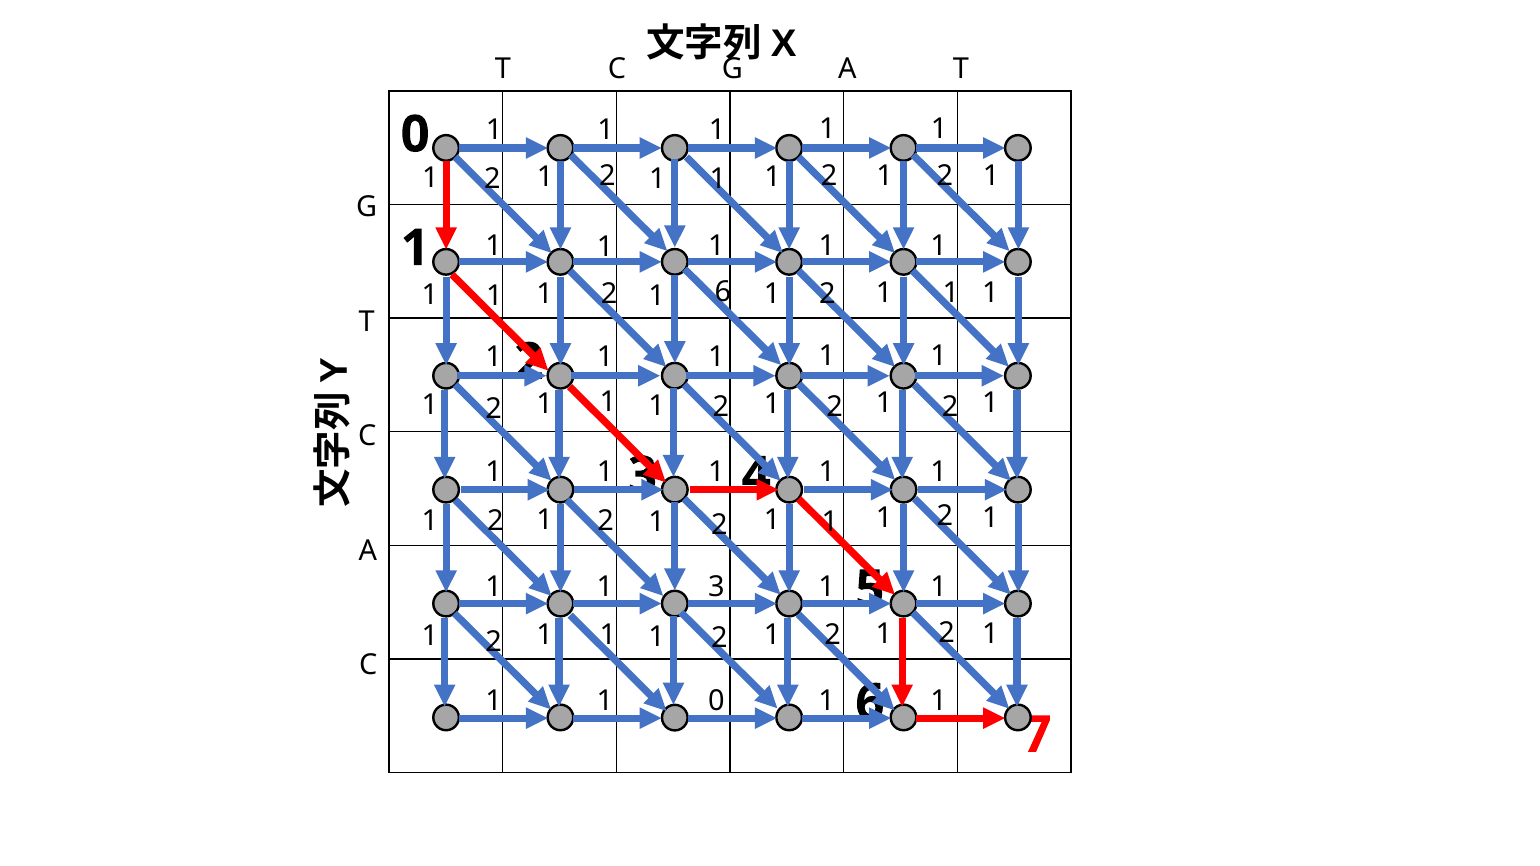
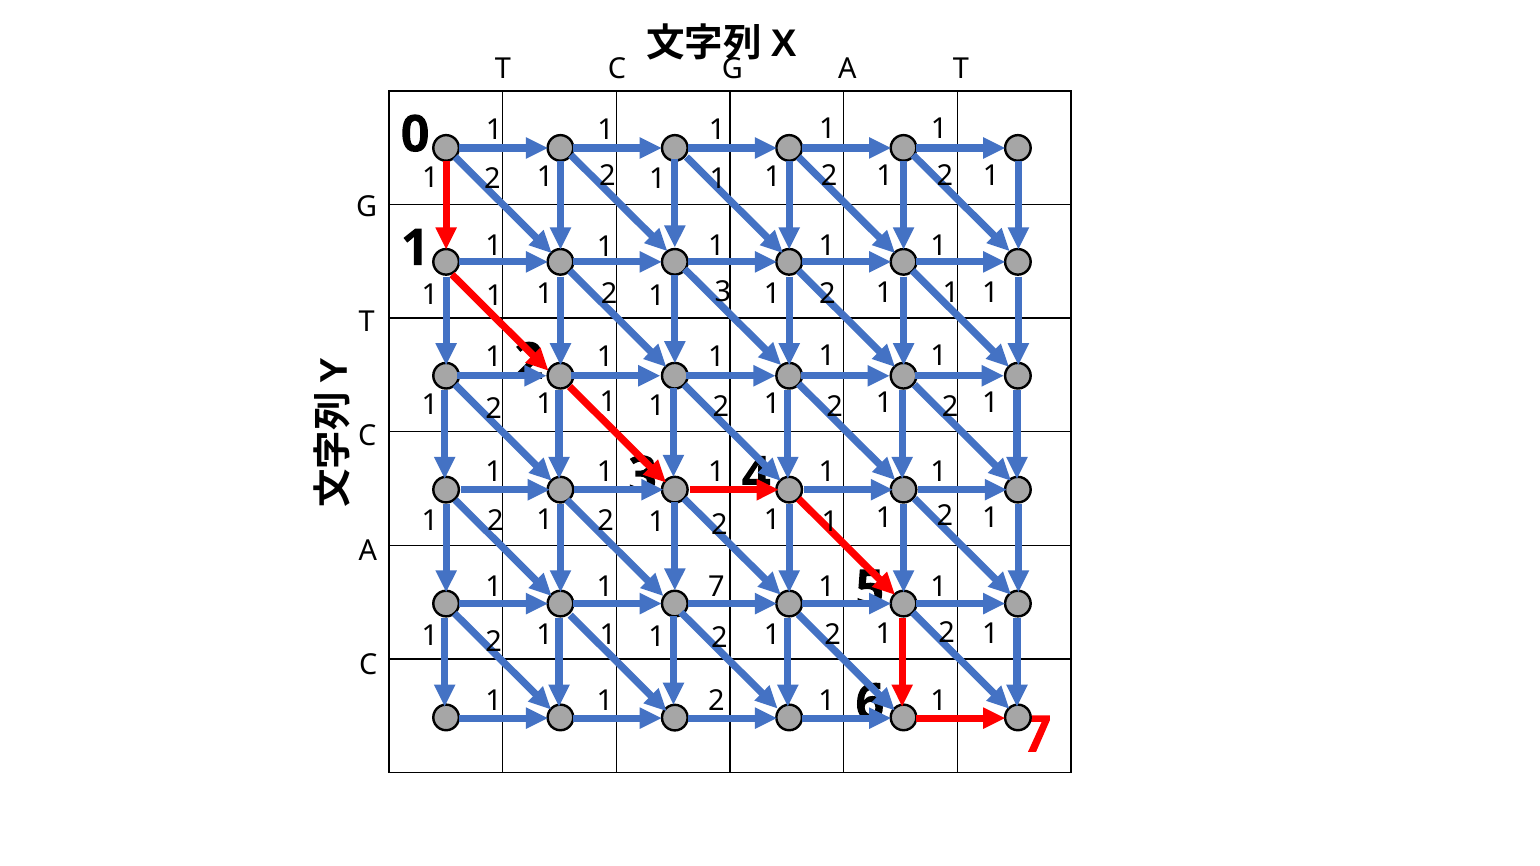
6 at (723, 292): 6 -> 3
1 3: 3 -> 7
0 at (716, 701): 0 -> 2
